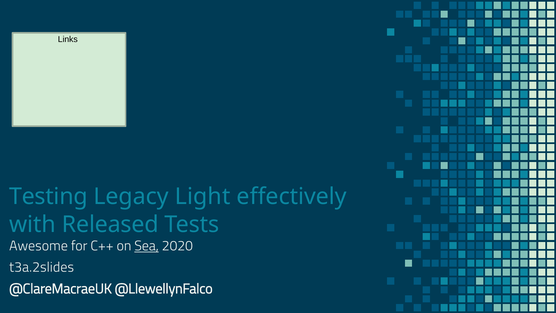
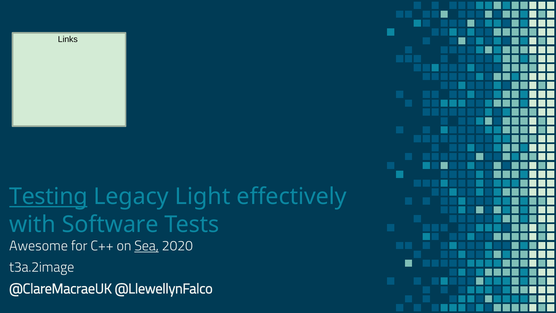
Testing underline: none -> present
Released: Released -> Software
t3a.2slides: t3a.2slides -> t3a.2image
